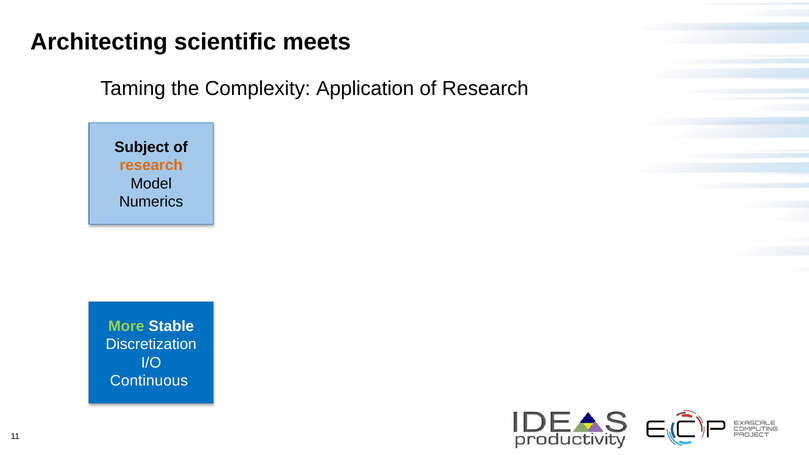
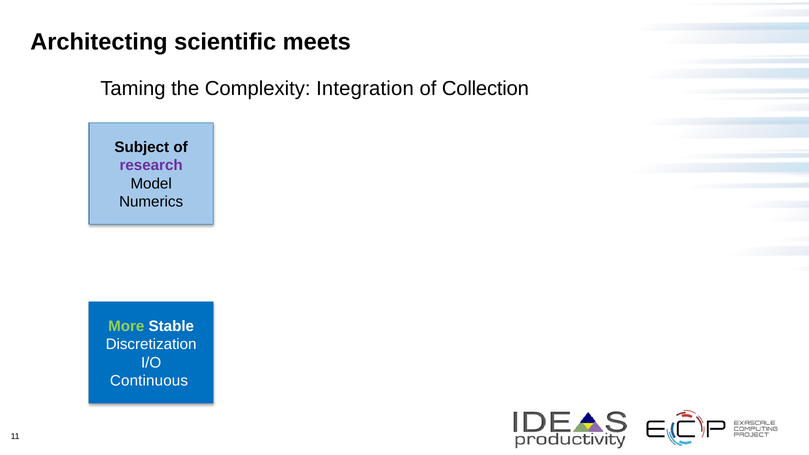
Application: Application -> Integration
Research at (485, 89): Research -> Collection
research at (151, 165) colour: orange -> purple
